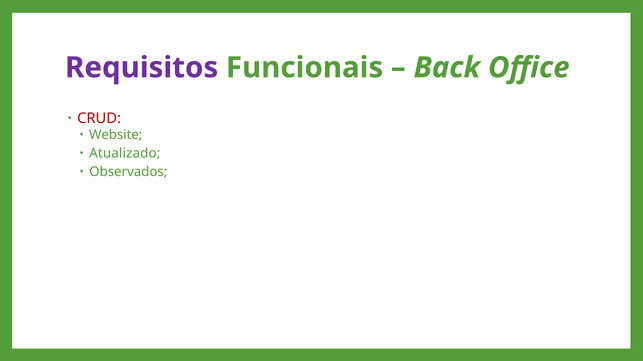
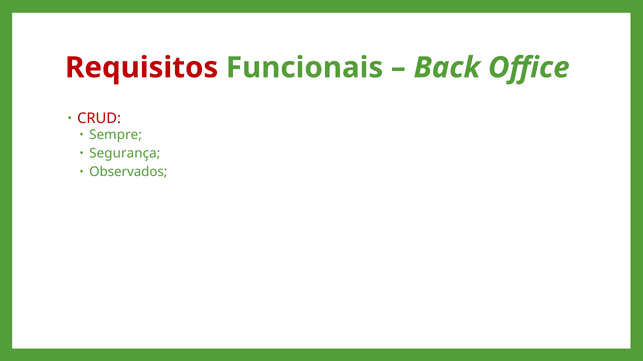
Requisitos colour: purple -> red
Website: Website -> Sempre
Atualizado: Atualizado -> Segurança
